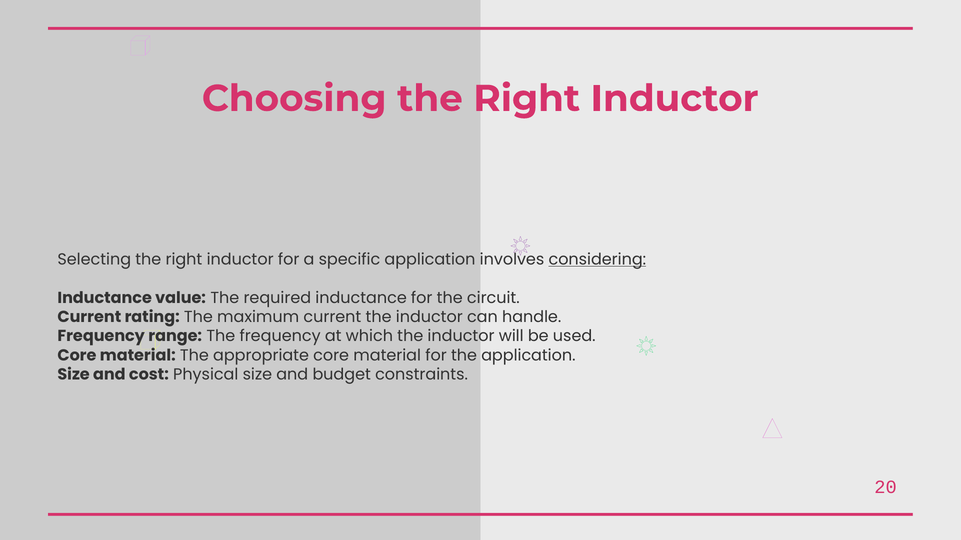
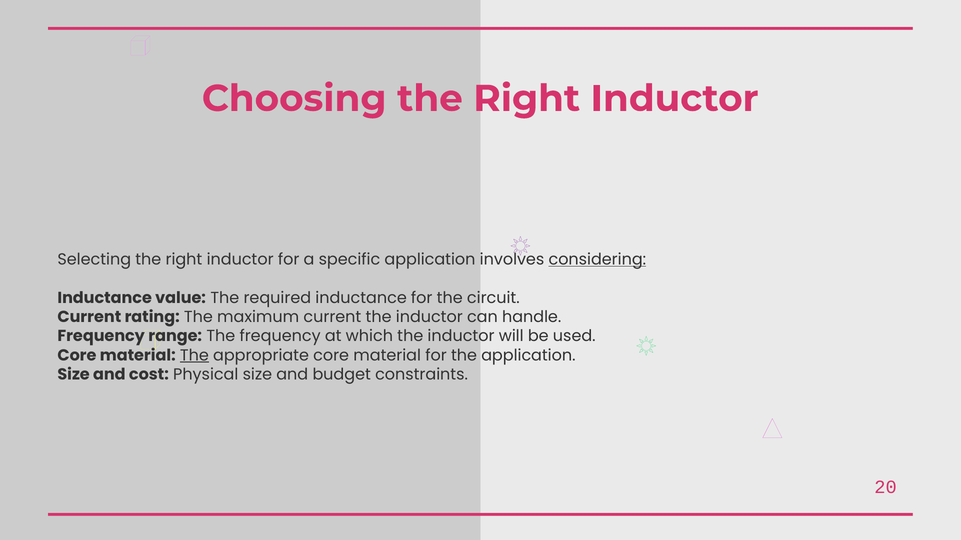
The at (194, 356) underline: none -> present
